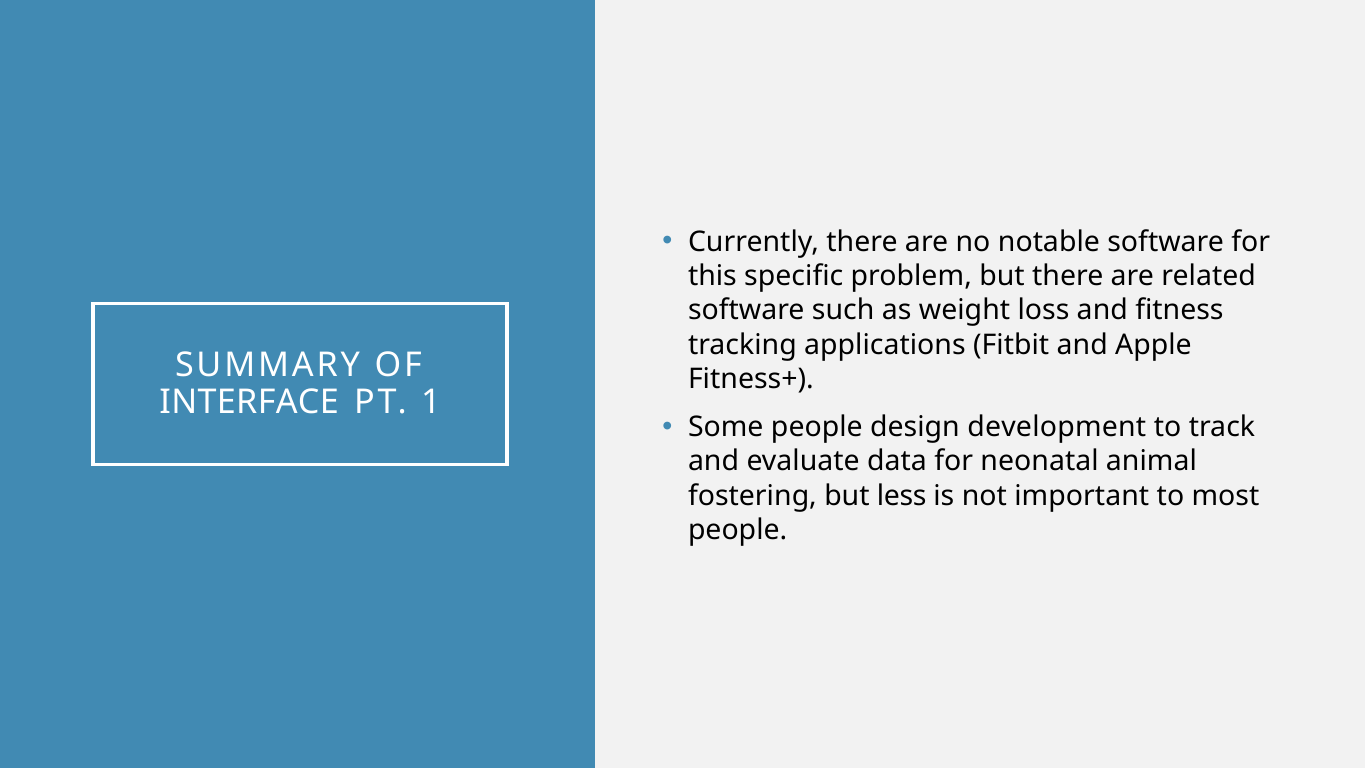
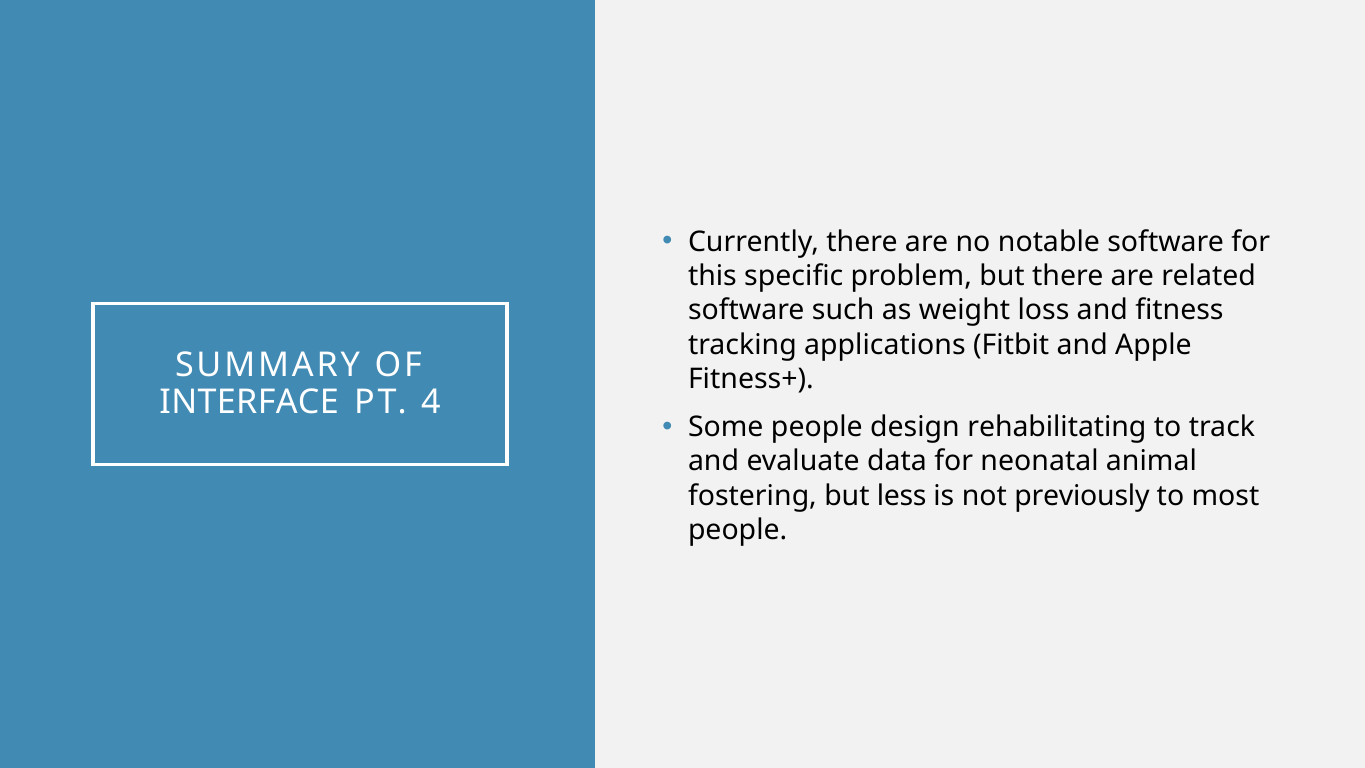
1: 1 -> 4
development: development -> rehabilitating
important: important -> previously
